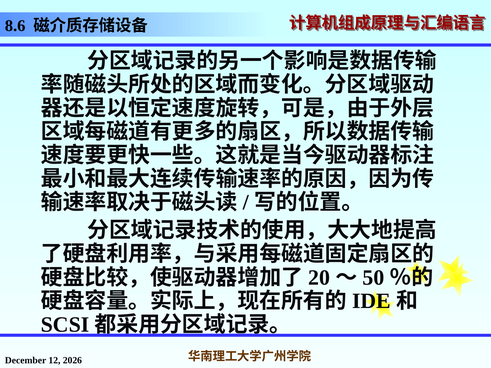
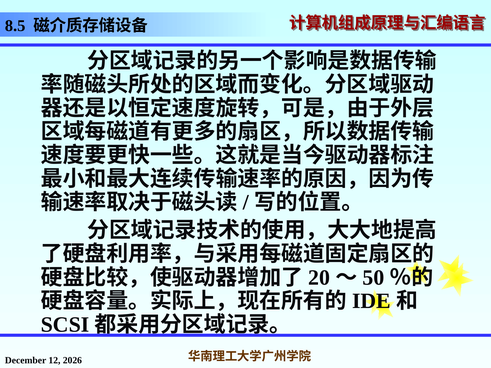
8.6: 8.6 -> 8.5
